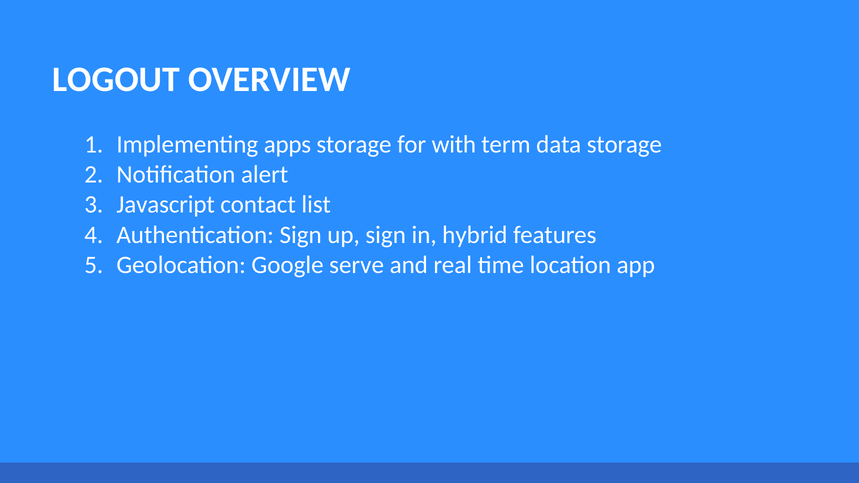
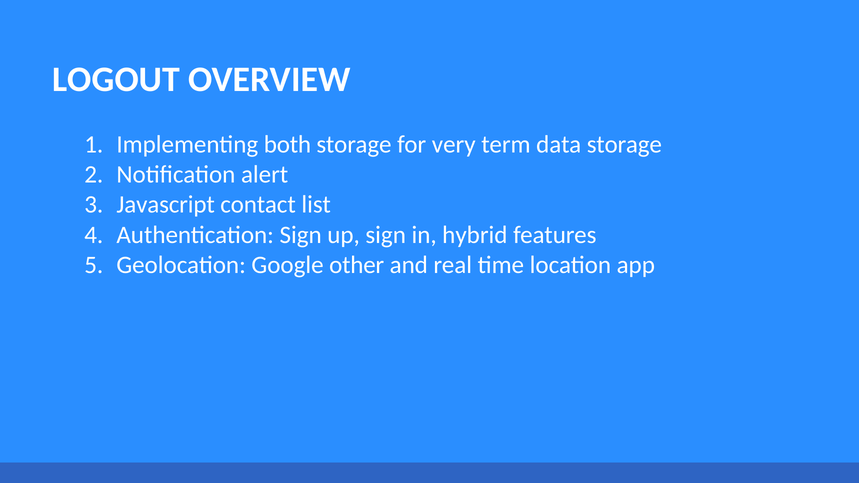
apps: apps -> both
with: with -> very
serve: serve -> other
